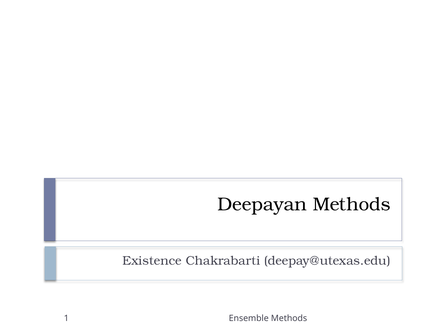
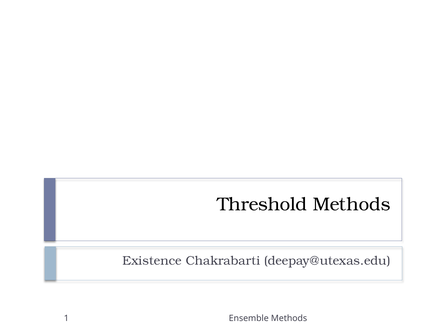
Deepayan: Deepayan -> Threshold
